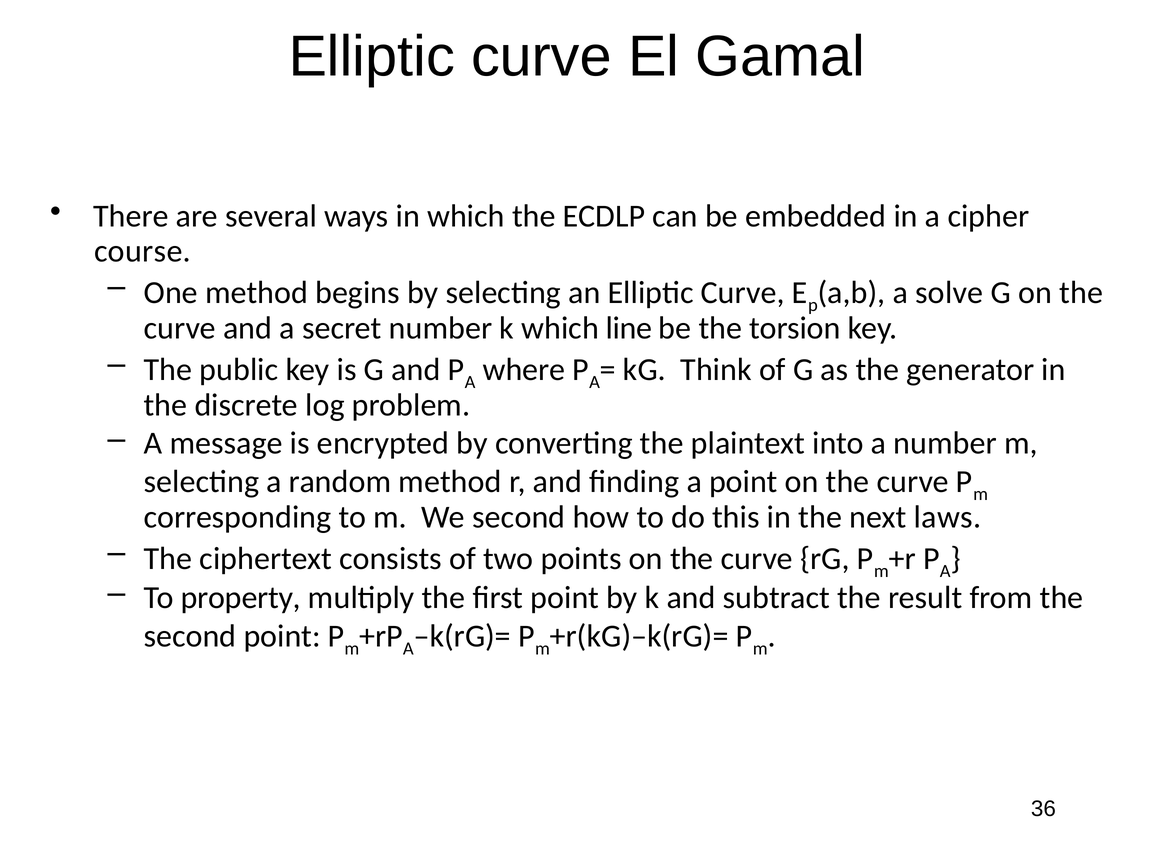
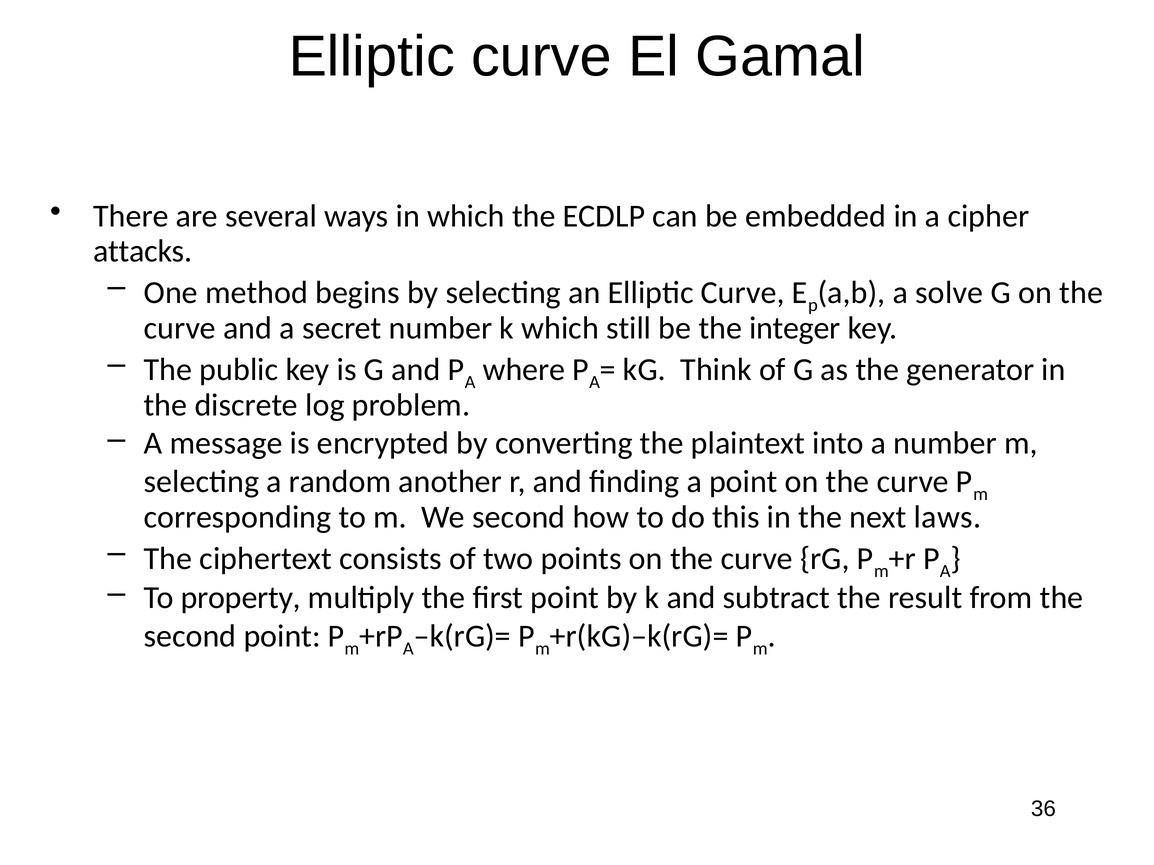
course: course -> attacks
line: line -> still
torsion: torsion -> integer
random method: method -> another
